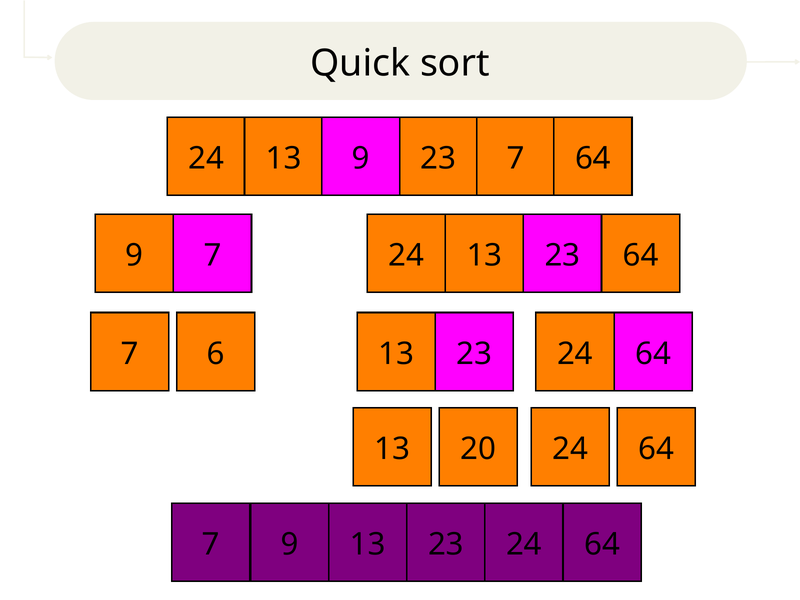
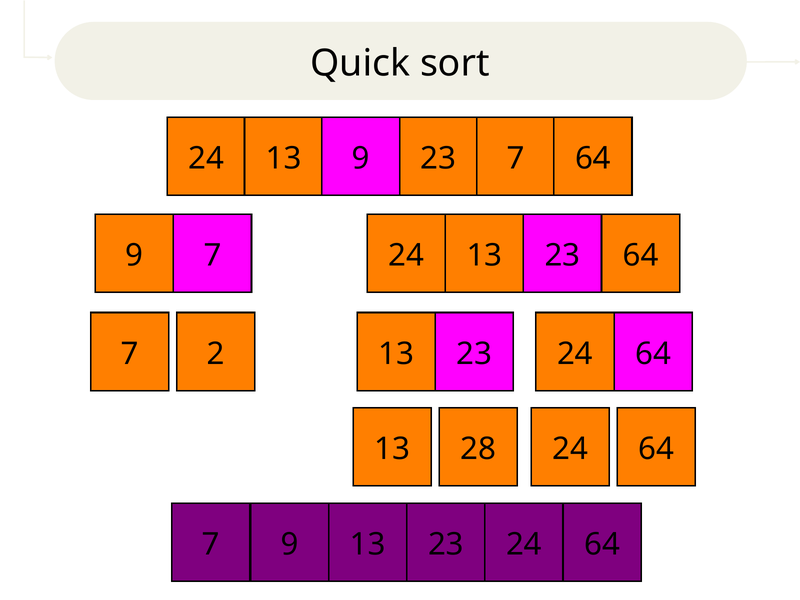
6: 6 -> 2
20: 20 -> 28
